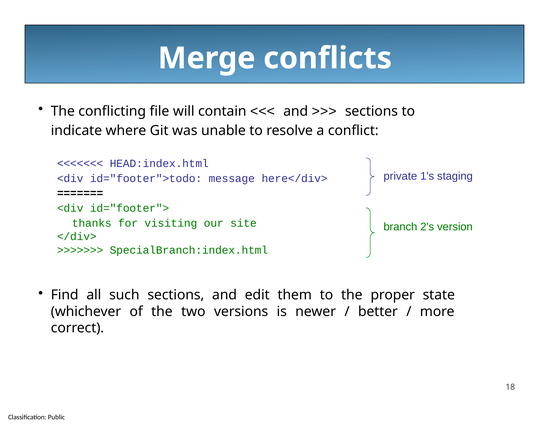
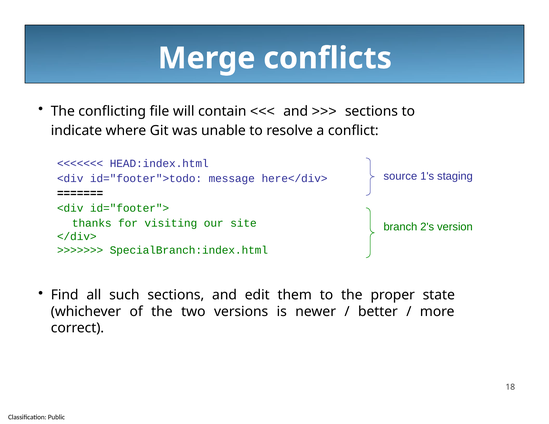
private: private -> source
